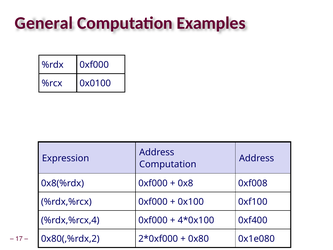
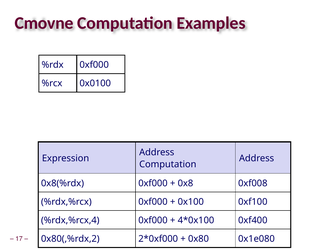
General: General -> Cmovne
